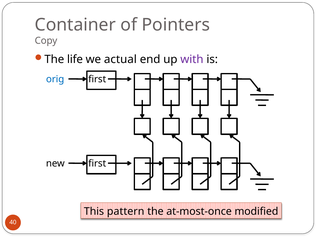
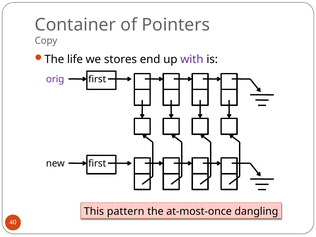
actual: actual -> stores
orig colour: blue -> purple
modified: modified -> dangling
